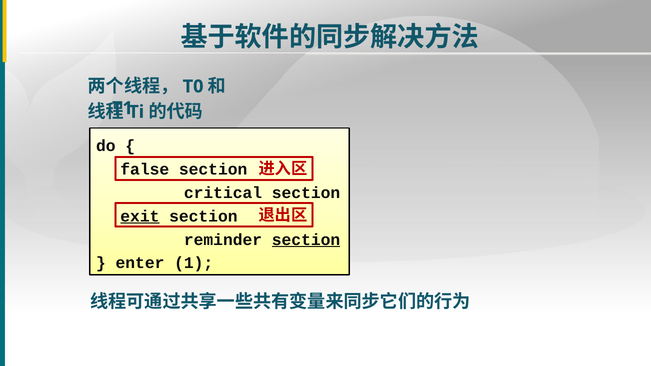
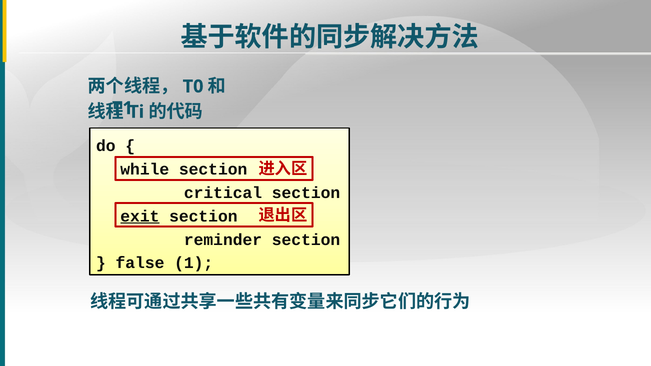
false: false -> while
section at (306, 240) underline: present -> none
enter: enter -> false
